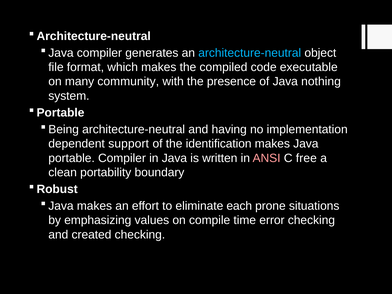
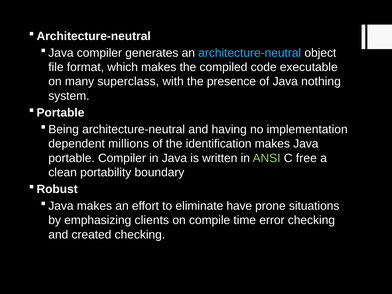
community: community -> superclass
support: support -> millions
ANSI colour: pink -> light green
each: each -> have
values: values -> clients
